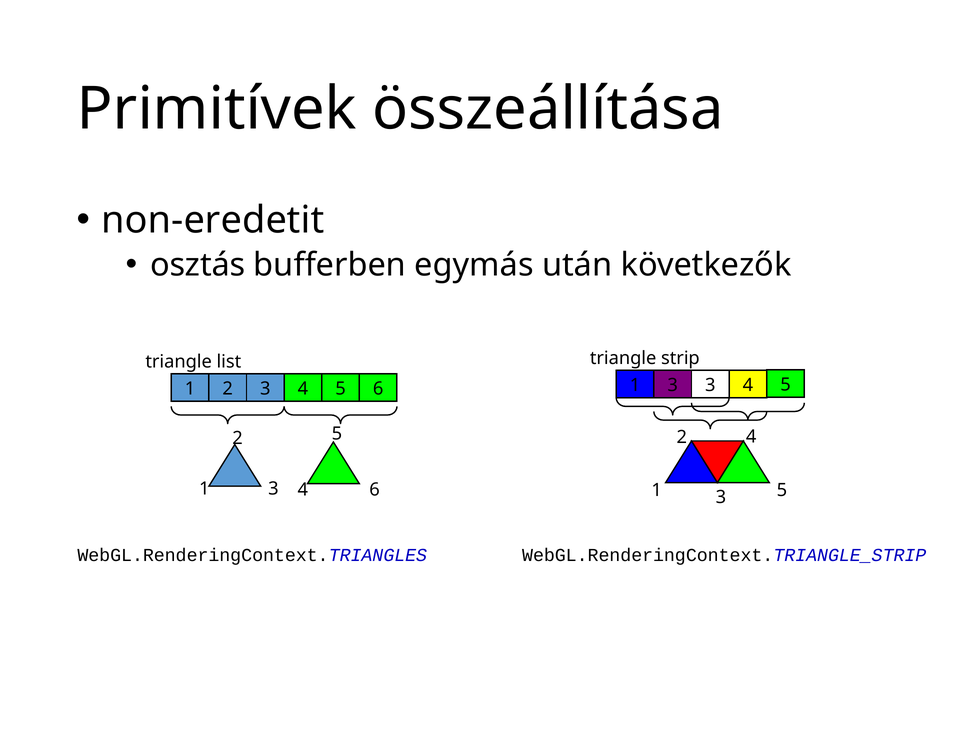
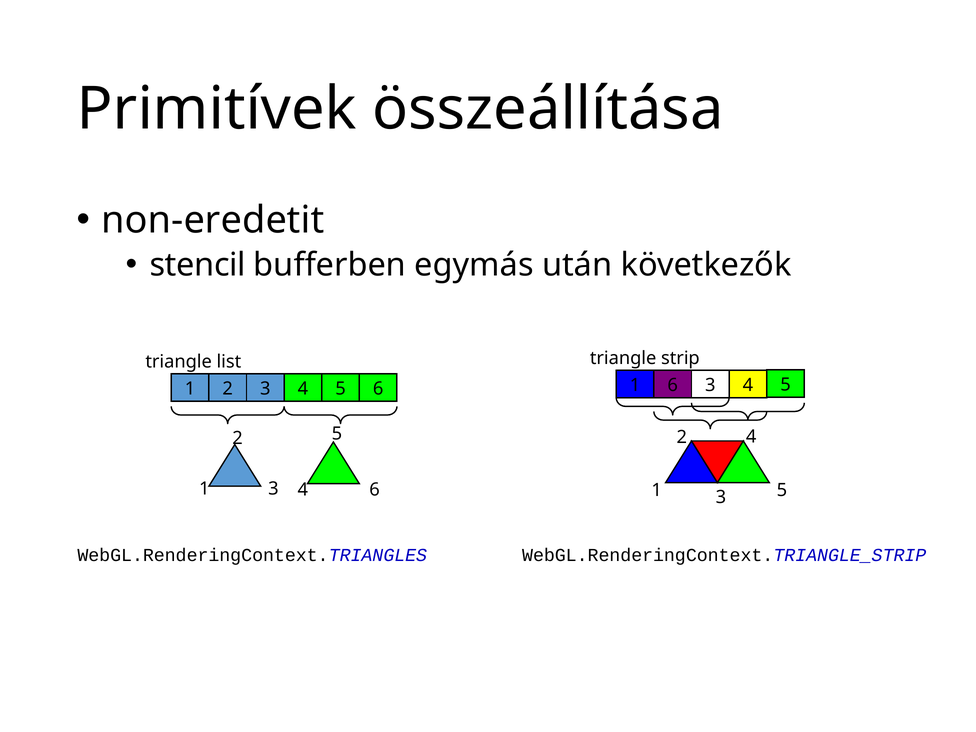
osztás: osztás -> stencil
1 3: 3 -> 6
